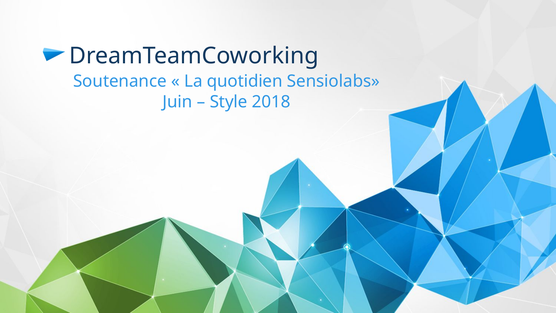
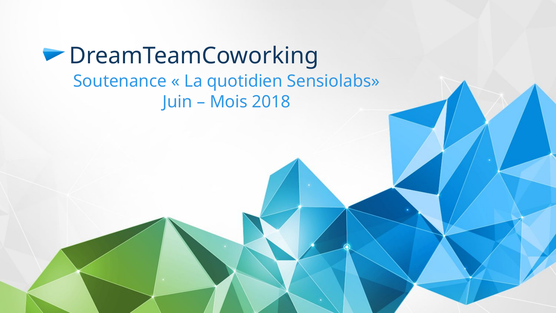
Style: Style -> Mois
